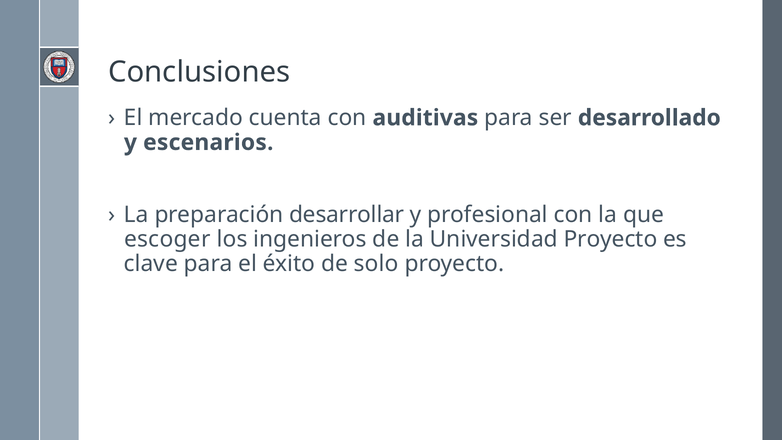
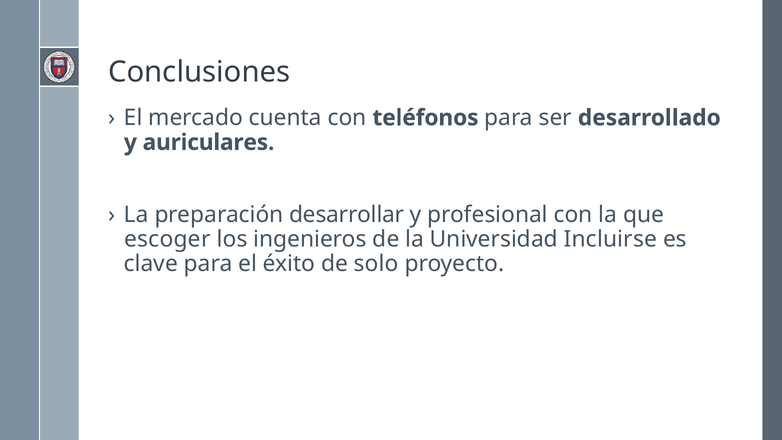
auditivas: auditivas -> teléfonos
escenarios: escenarios -> auriculares
Universidad Proyecto: Proyecto -> Incluirse
